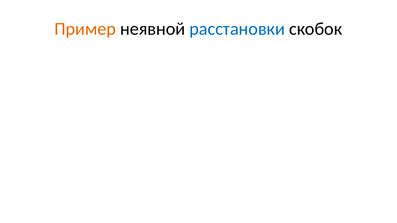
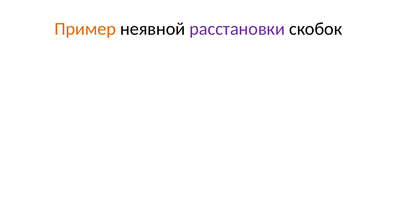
расстановки colour: blue -> purple
